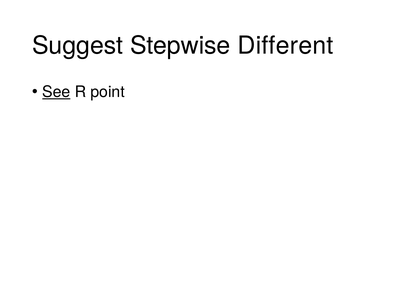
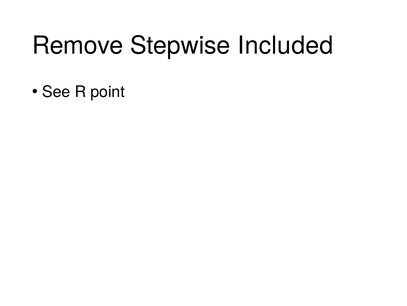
Suggest: Suggest -> Remove
Different: Different -> Included
See underline: present -> none
